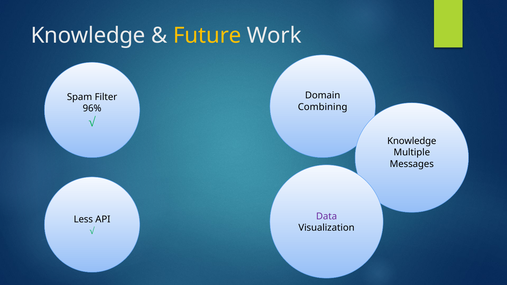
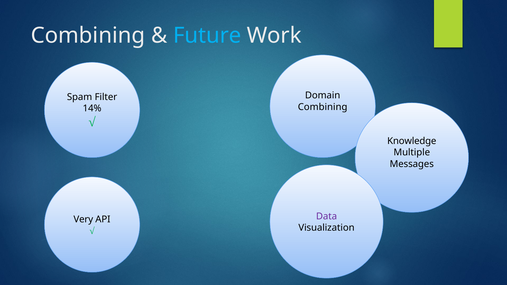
Knowledge at (88, 36): Knowledge -> Combining
Future colour: yellow -> light blue
96%: 96% -> 14%
Less: Less -> Very
